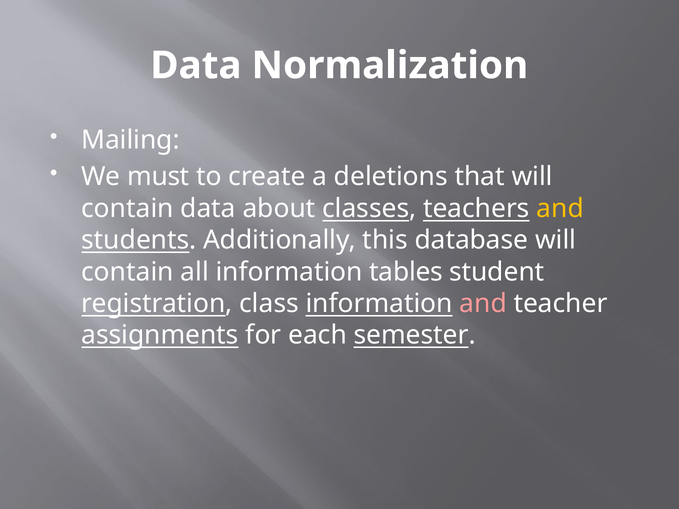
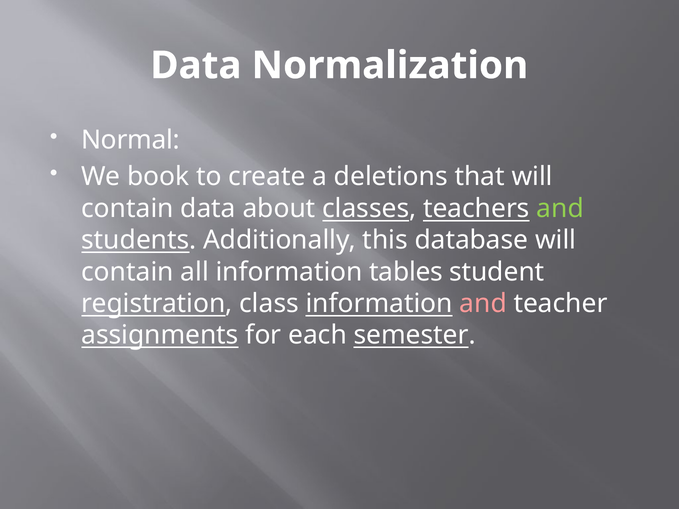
Mailing: Mailing -> Normal
must: must -> book
and at (560, 209) colour: yellow -> light green
